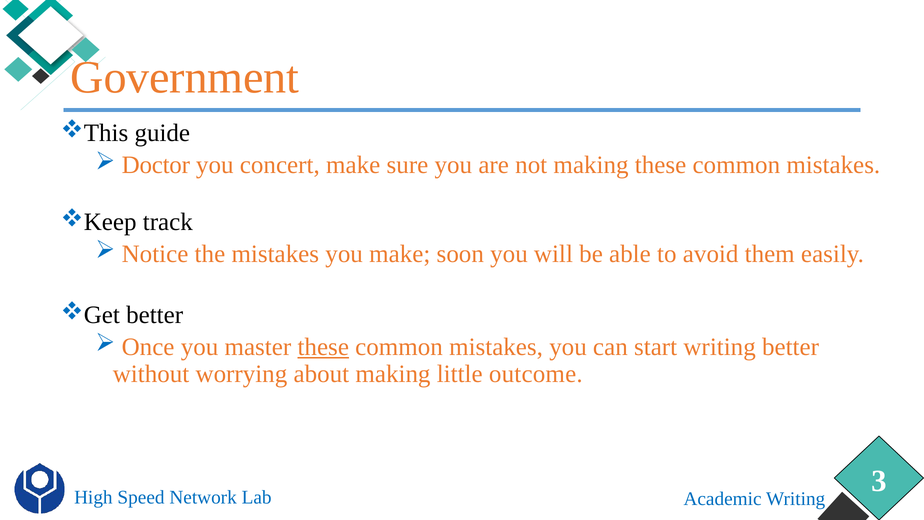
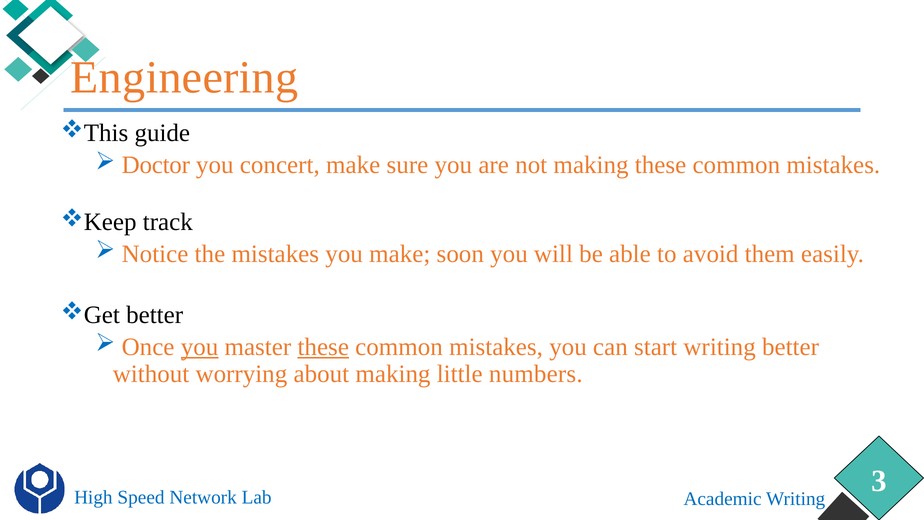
Government: Government -> Engineering
you at (200, 347) underline: none -> present
outcome: outcome -> numbers
